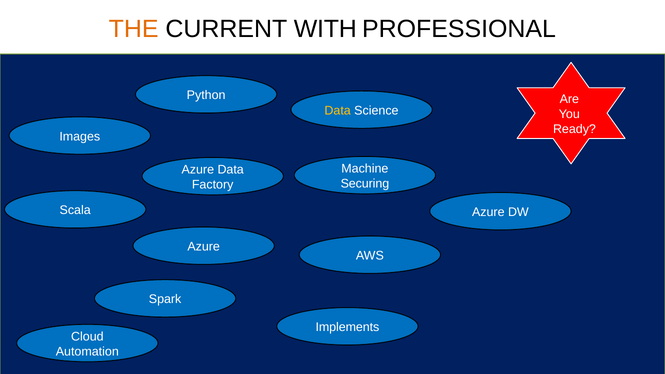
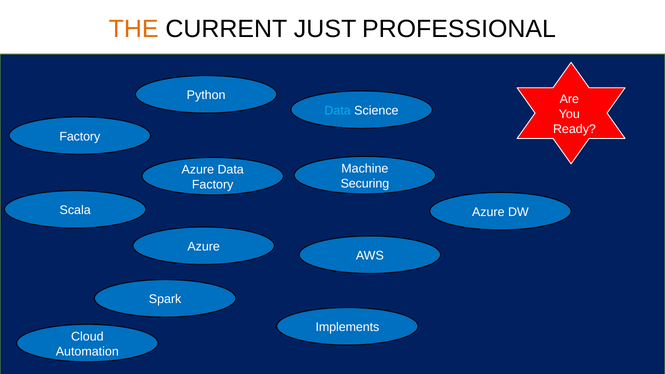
WITH: WITH -> JUST
Data at (338, 111) colour: yellow -> light blue
Images at (80, 136): Images -> Factory
